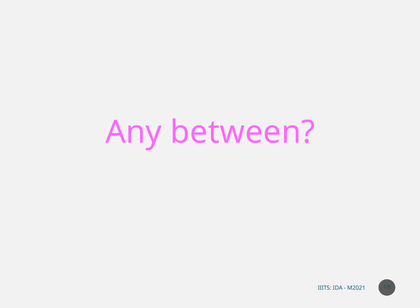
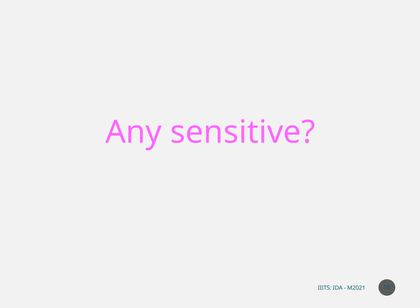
between: between -> sensitive
